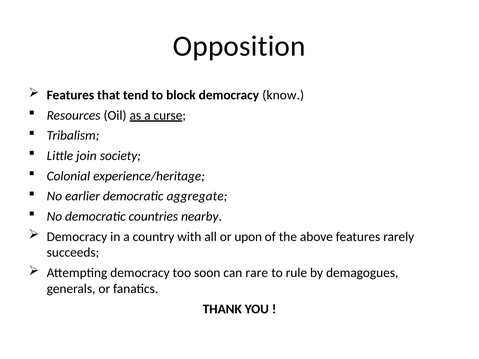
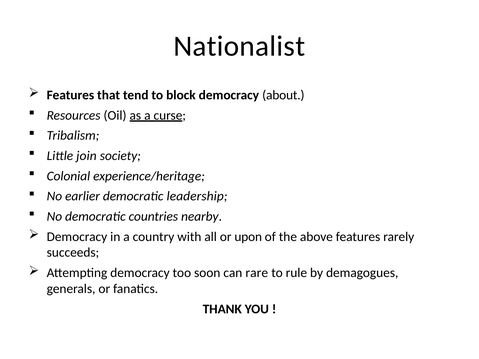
Opposition: Opposition -> Nationalist
know: know -> about
aggregate: aggregate -> leadership
